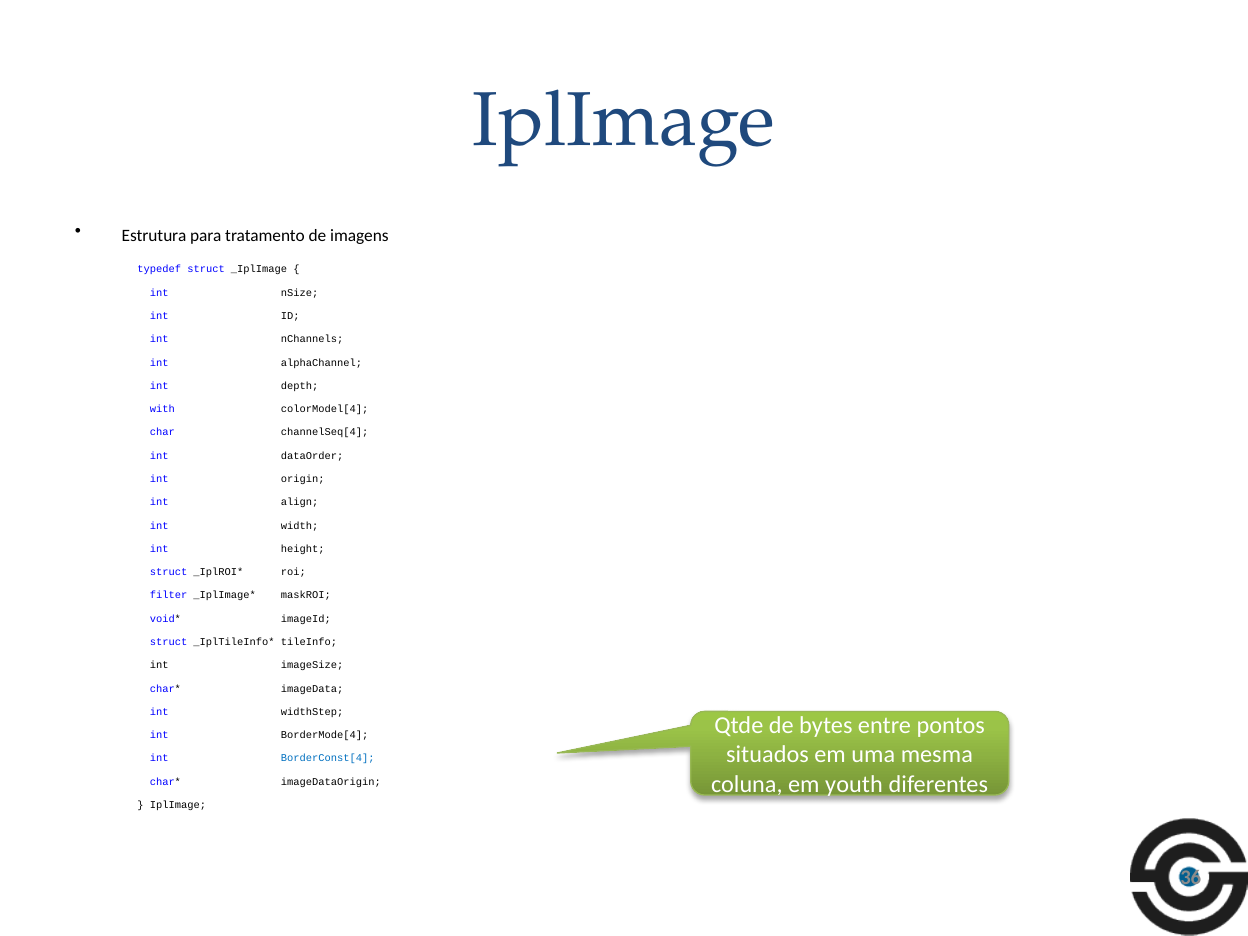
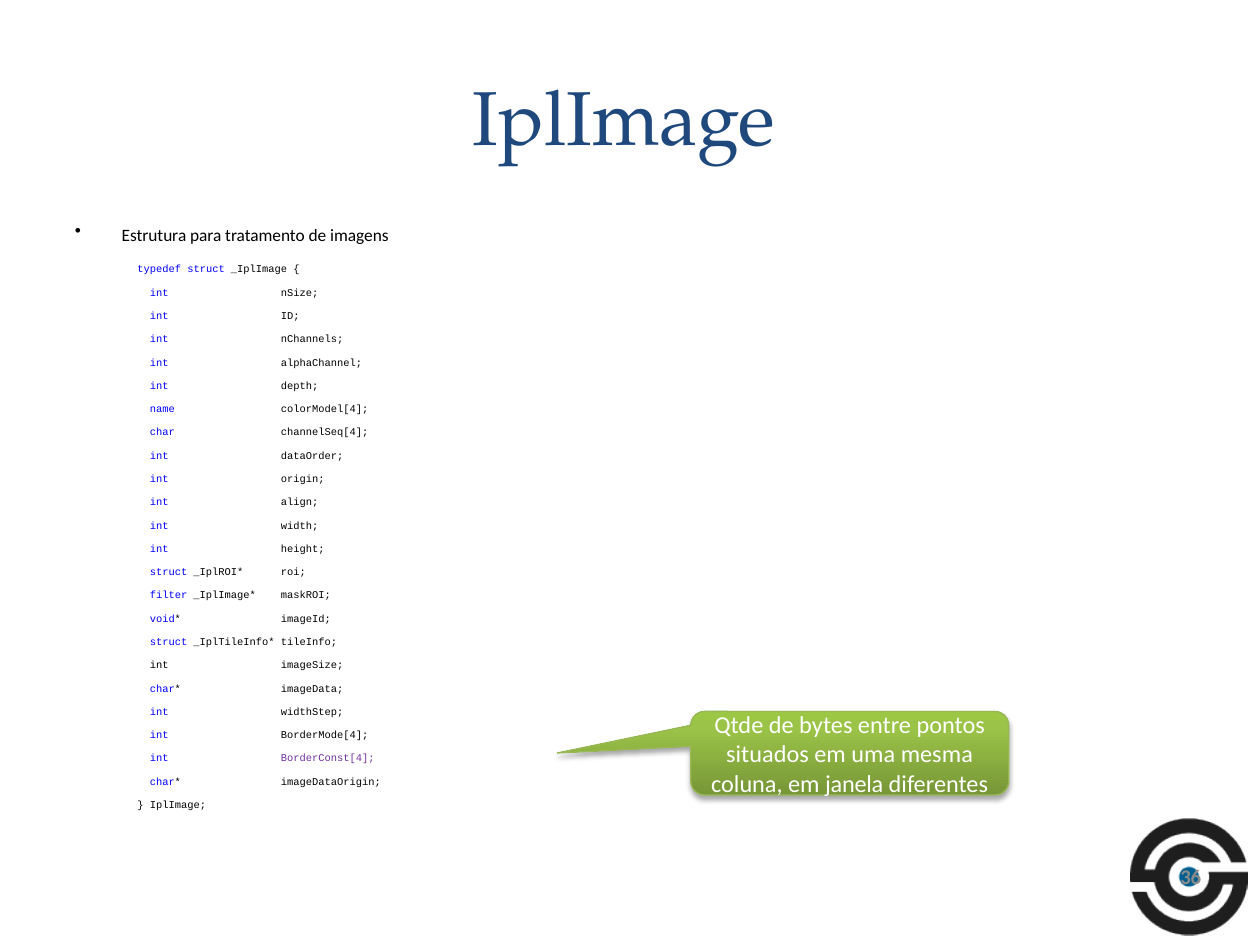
with: with -> name
BorderConst[4 colour: blue -> purple
youth: youth -> janela
